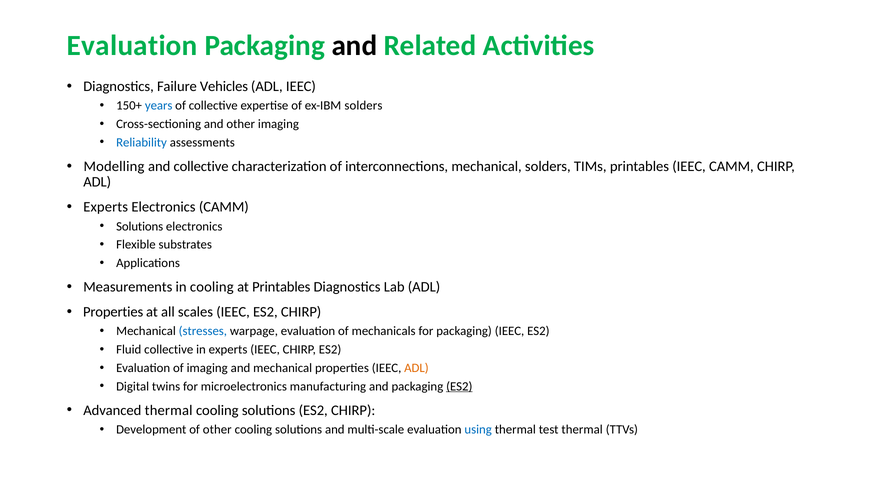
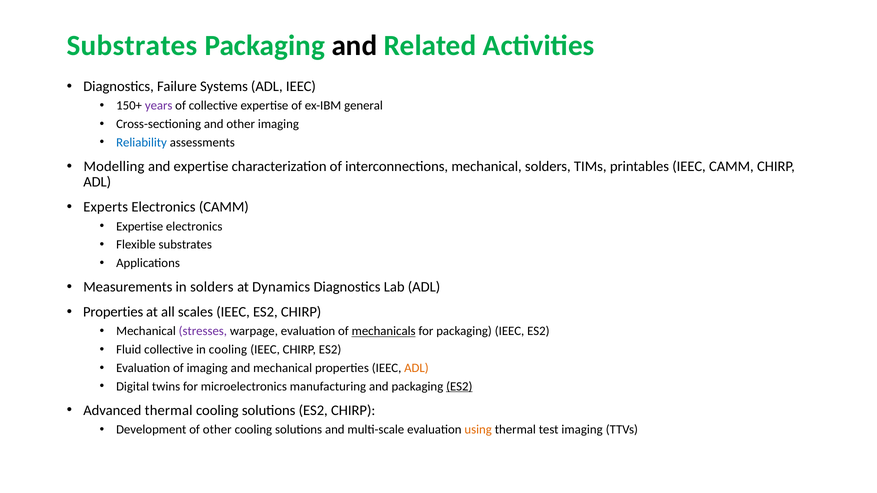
Evaluation at (132, 46): Evaluation -> Substrates
Vehicles: Vehicles -> Systems
years colour: blue -> purple
ex-IBM solders: solders -> general
and collective: collective -> expertise
Solutions at (140, 226): Solutions -> Expertise
in cooling: cooling -> solders
at Printables: Printables -> Dynamics
stresses colour: blue -> purple
mechanicals underline: none -> present
in experts: experts -> cooling
using colour: blue -> orange
test thermal: thermal -> imaging
